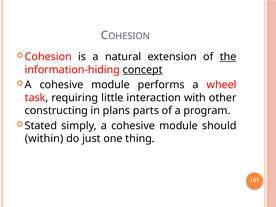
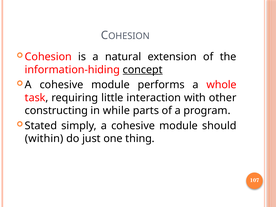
the underline: present -> none
wheel: wheel -> whole
plans: plans -> while
